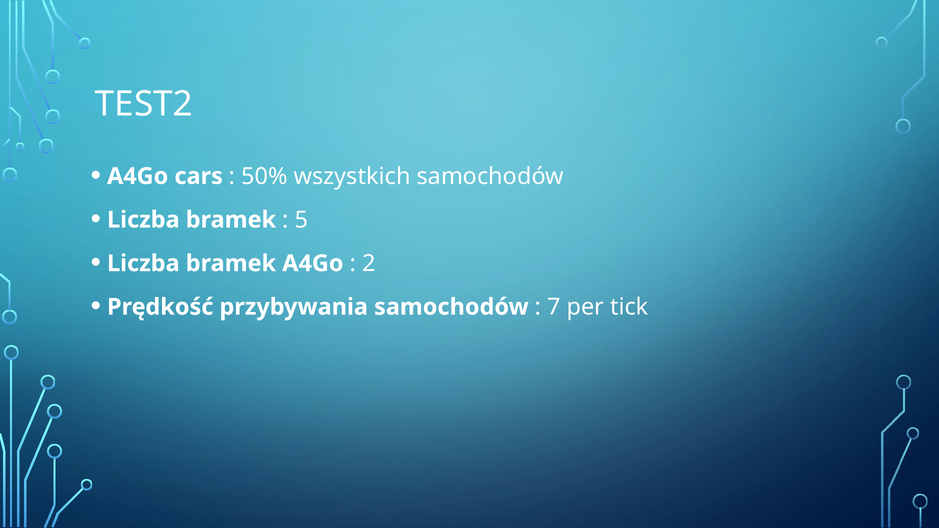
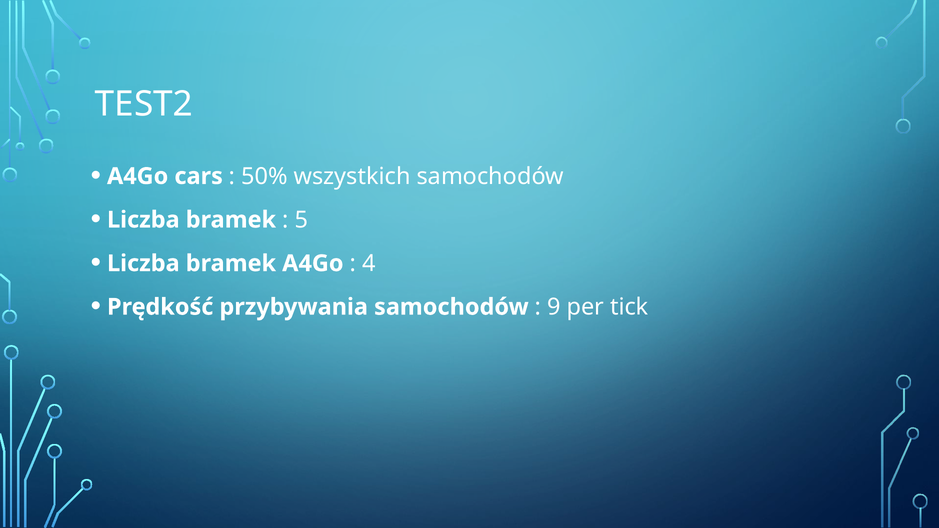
2: 2 -> 4
7: 7 -> 9
